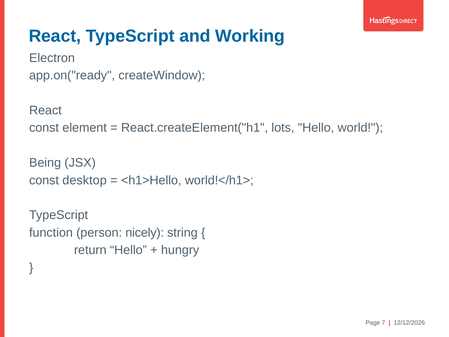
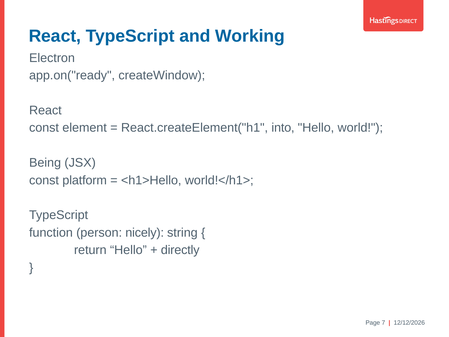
lots: lots -> into
desktop: desktop -> platform
hungry: hungry -> directly
